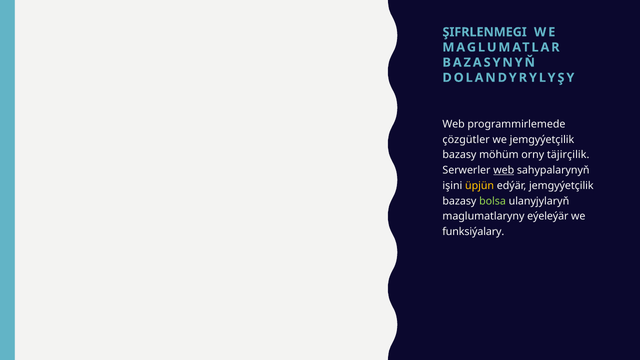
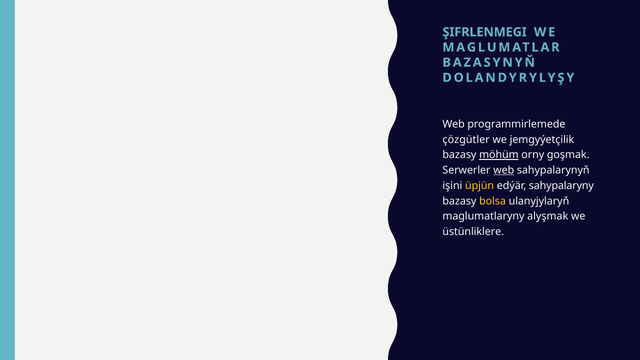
möhüm underline: none -> present
täjirçilik: täjirçilik -> goşmak
edýär jemgyýetçilik: jemgyýetçilik -> sahypalaryny
bolsa colour: light green -> yellow
eýeleýär: eýeleýär -> alyşmak
funksiýalary: funksiýalary -> üstünliklere
